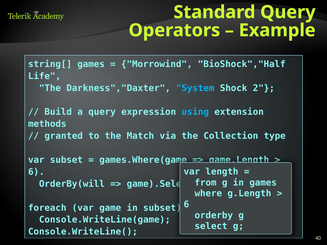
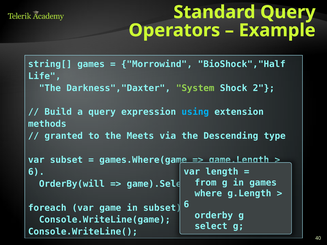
System colour: light blue -> light green
Match: Match -> Meets
Collection: Collection -> Descending
